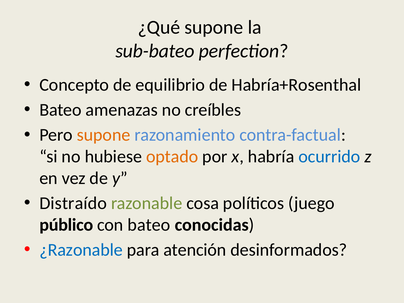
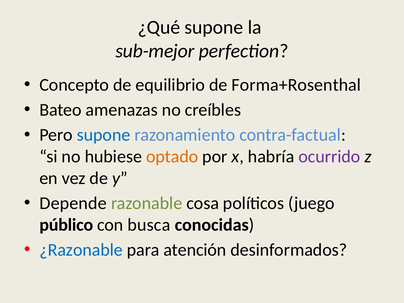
sub-bateo: sub-bateo -> sub-mejor
Habría+Rosenthal: Habría+Rosenthal -> Forma+Rosenthal
supone at (104, 135) colour: orange -> blue
ocurrido colour: blue -> purple
Distraído: Distraído -> Depende
con bateo: bateo -> busca
